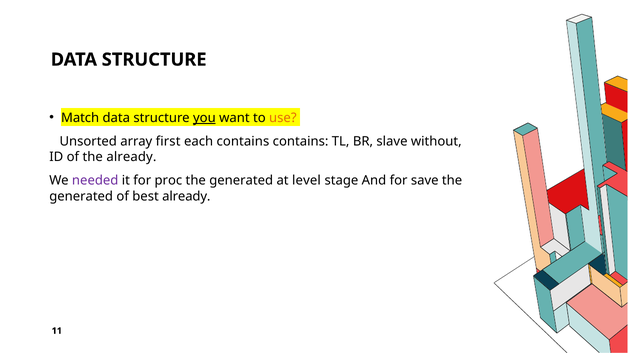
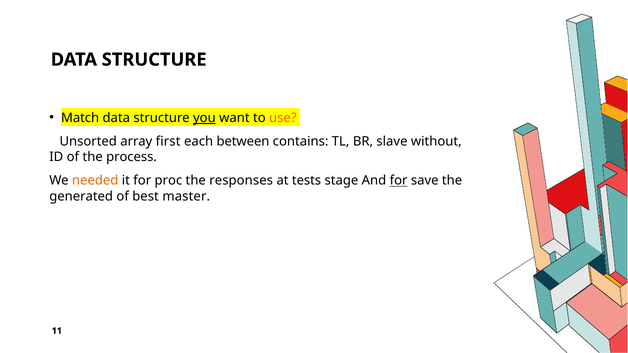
each contains: contains -> between
the already: already -> process
needed colour: purple -> orange
generated at (241, 181): generated -> responses
level: level -> tests
for at (399, 181) underline: none -> present
best already: already -> master
